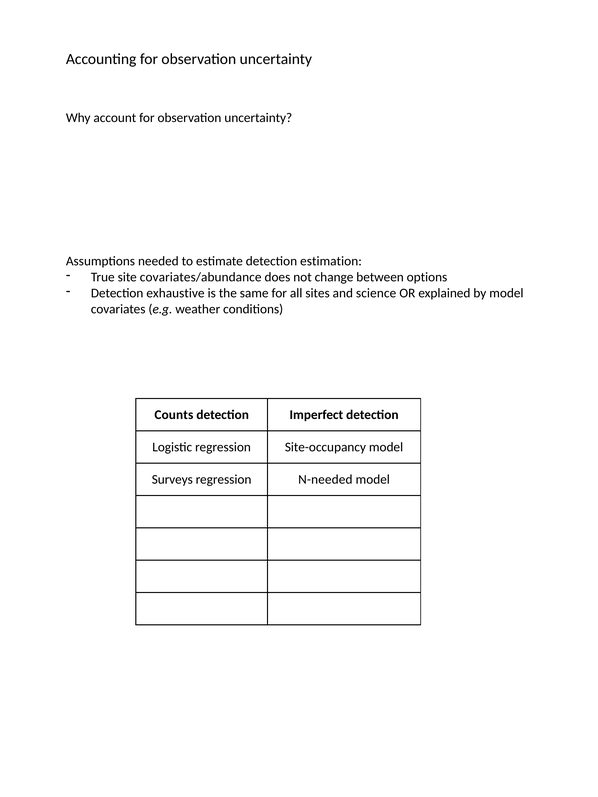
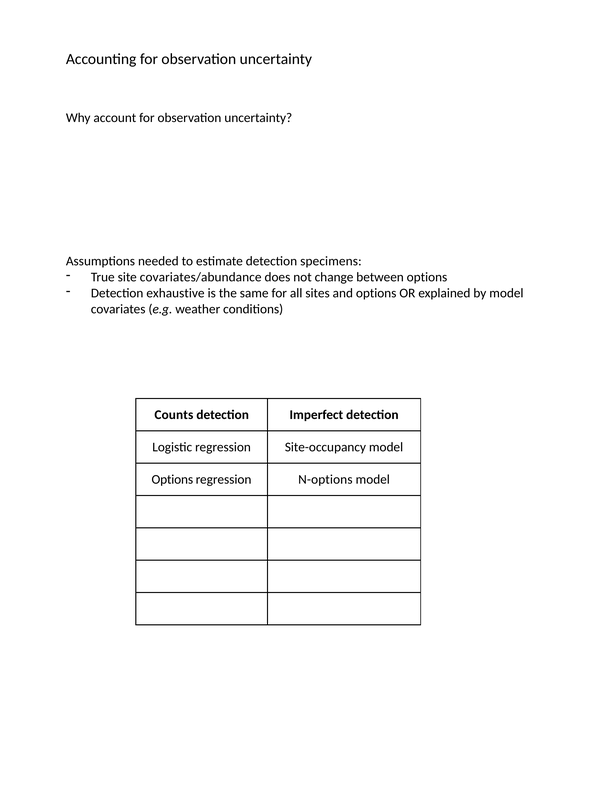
estimation: estimation -> specimens
and science: science -> options
Surveys at (172, 480): Surveys -> Options
N-needed: N-needed -> N-options
